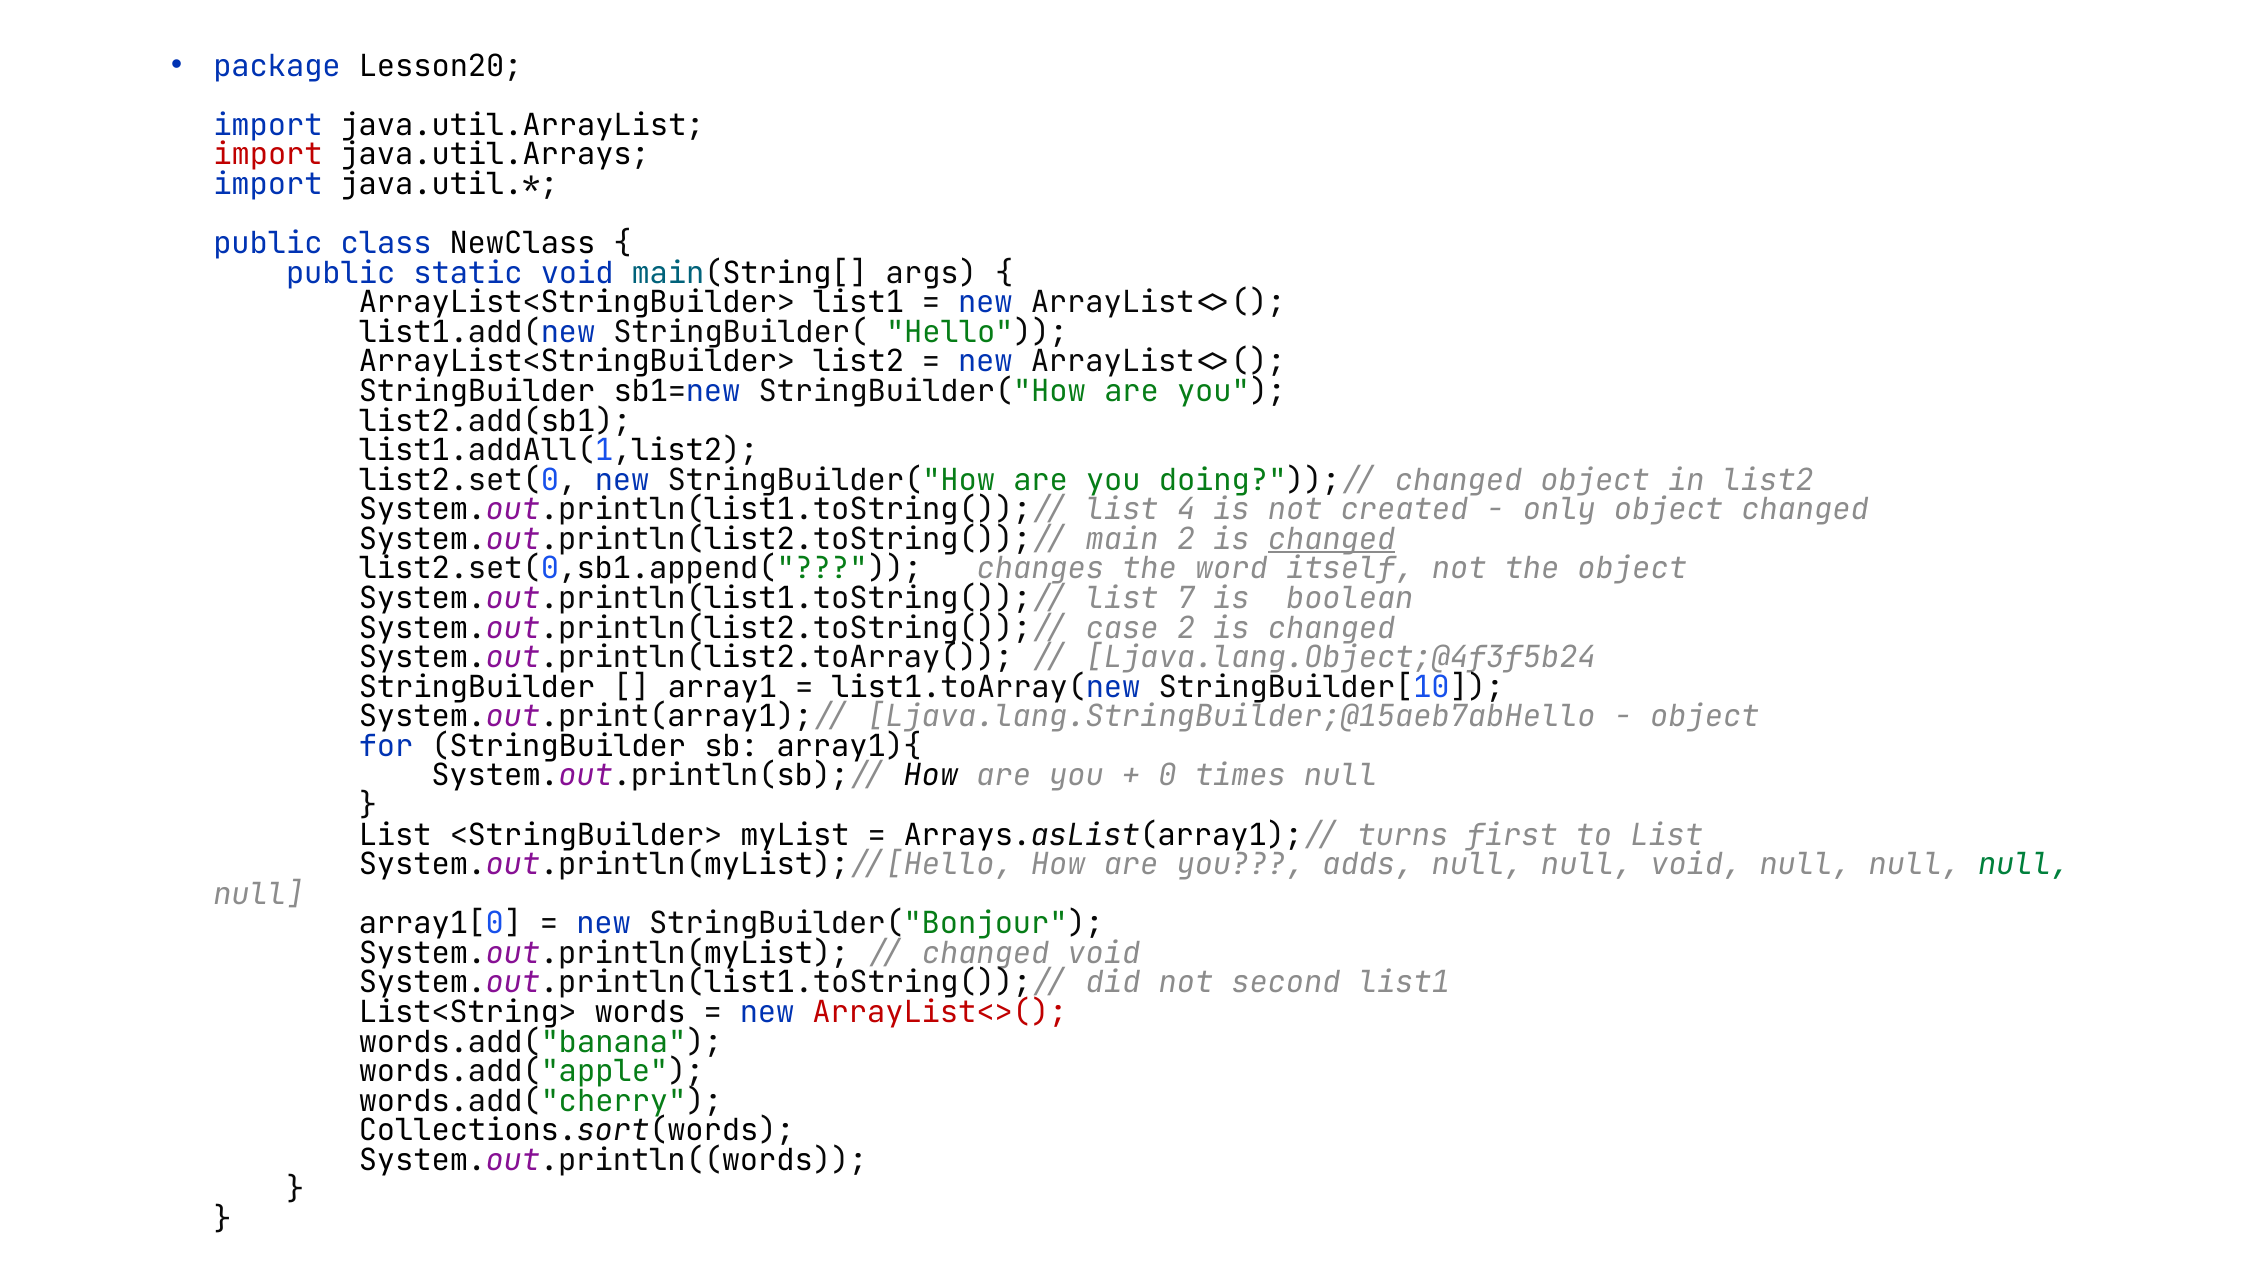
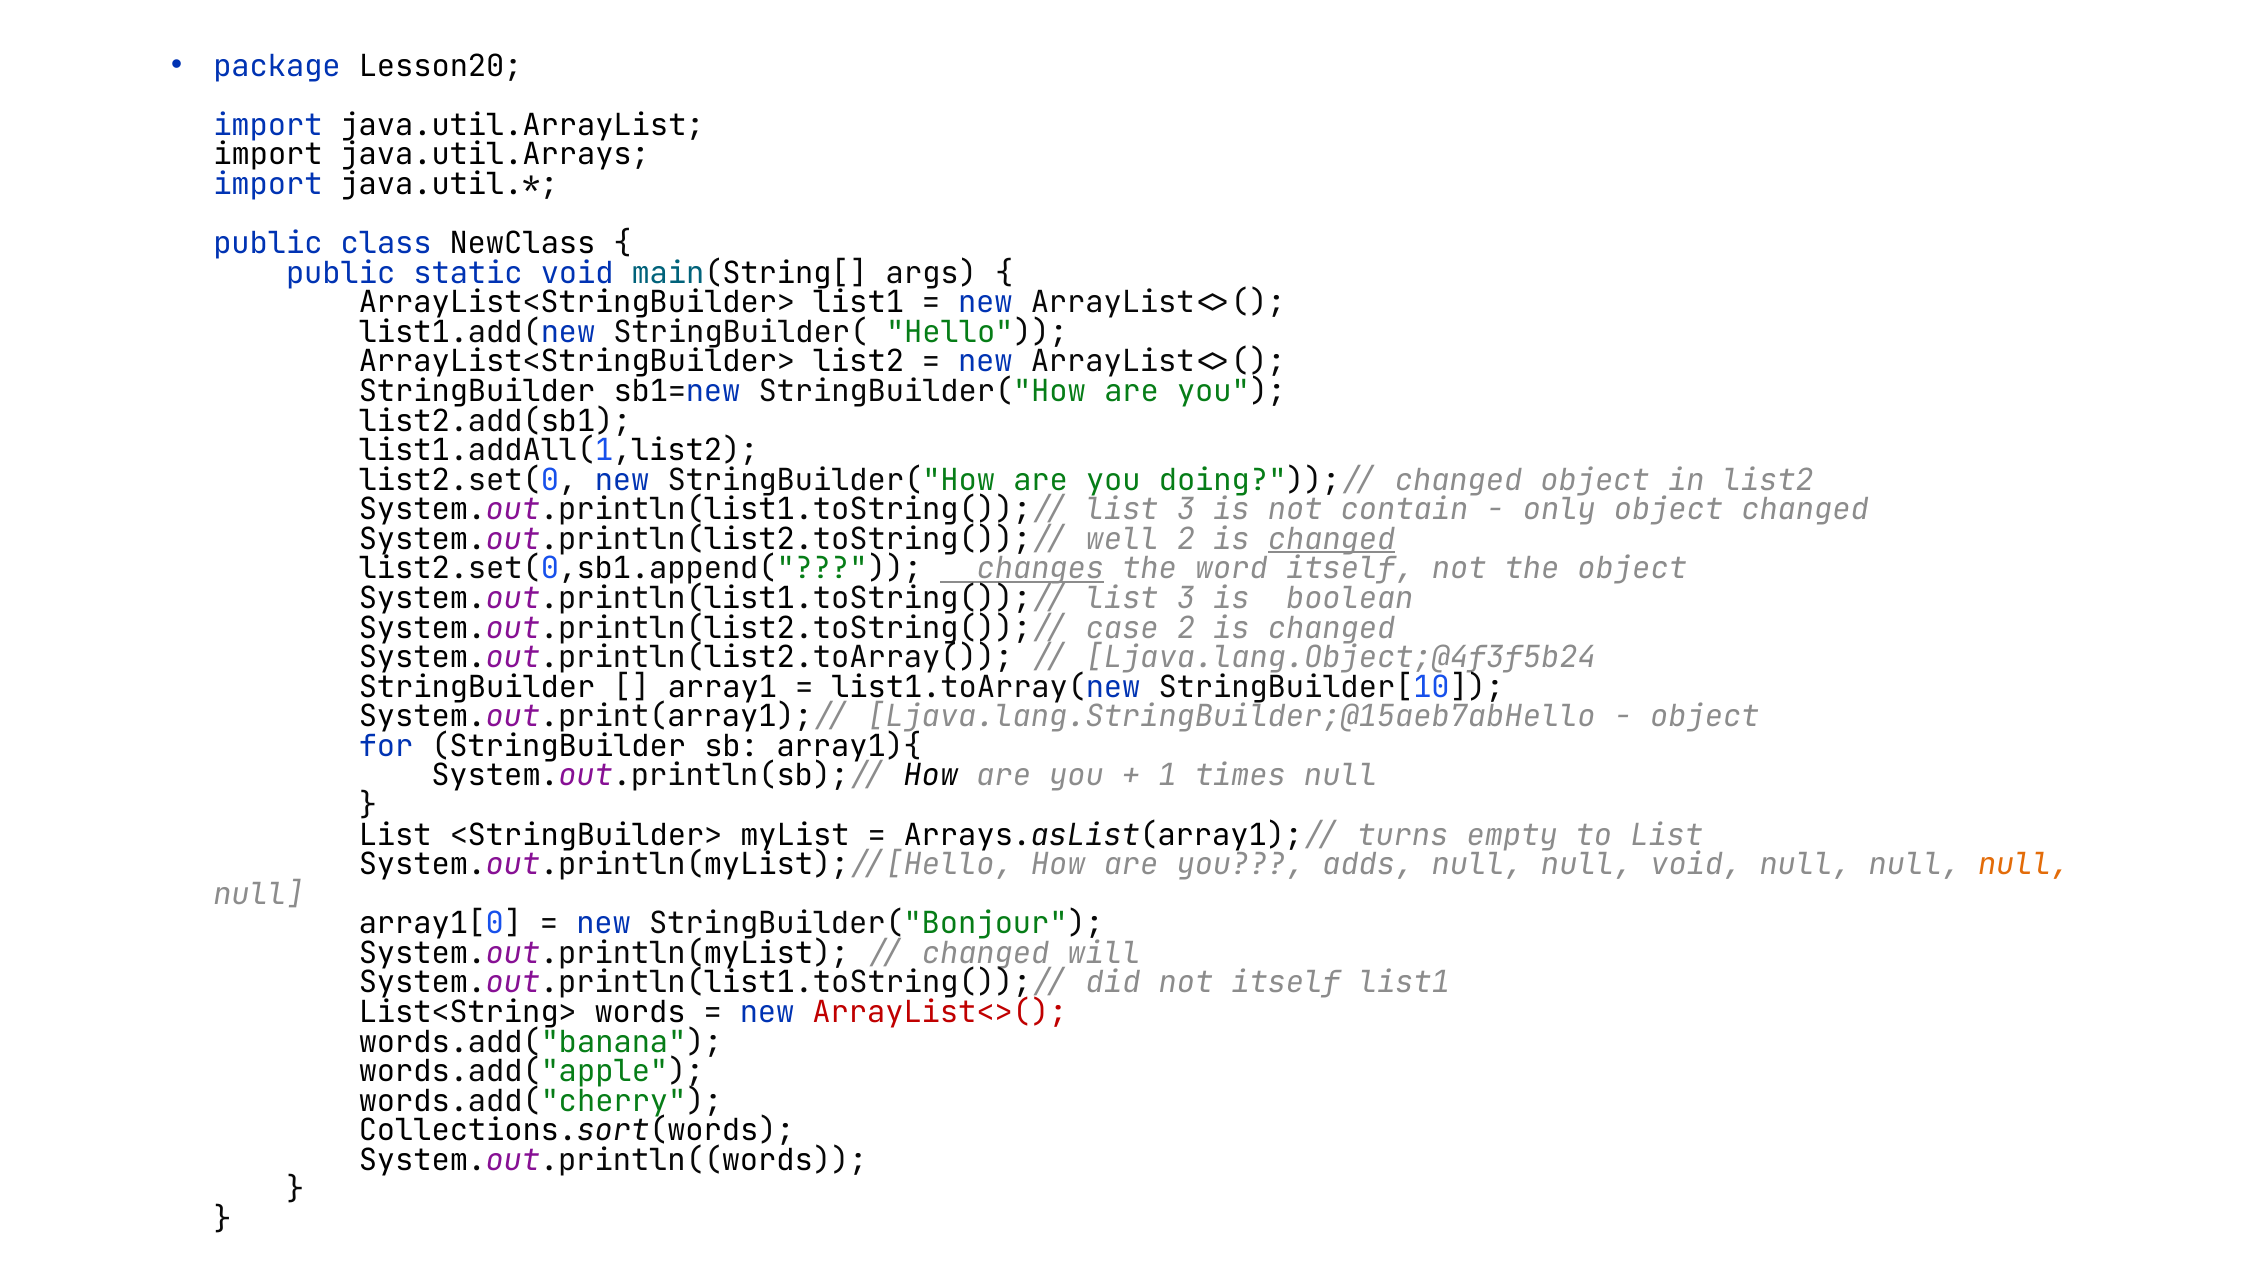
import at (268, 155) colour: red -> black
4 at (1186, 510): 4 -> 3
created: created -> contain
main: main -> well
//changes underline: none -> present
7 at (1186, 599): 7 -> 3
0: 0 -> 1
first: first -> empty
null at (2024, 865) colour: green -> orange
changed void: void -> will
not second: second -> itself
